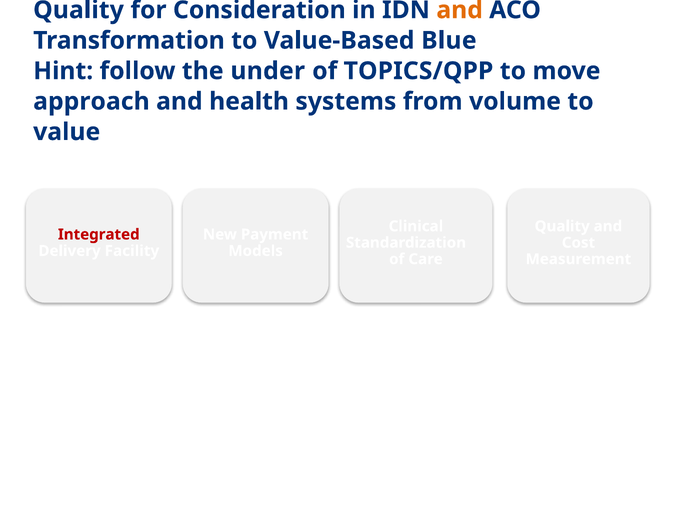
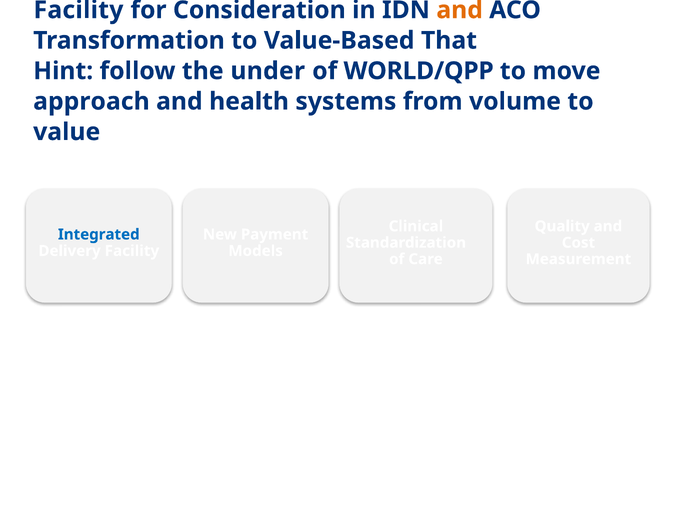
Quality at (79, 10): Quality -> Facility
Blue: Blue -> That
TOPICS/QPP: TOPICS/QPP -> WORLD/QPP
Integrated colour: red -> blue
